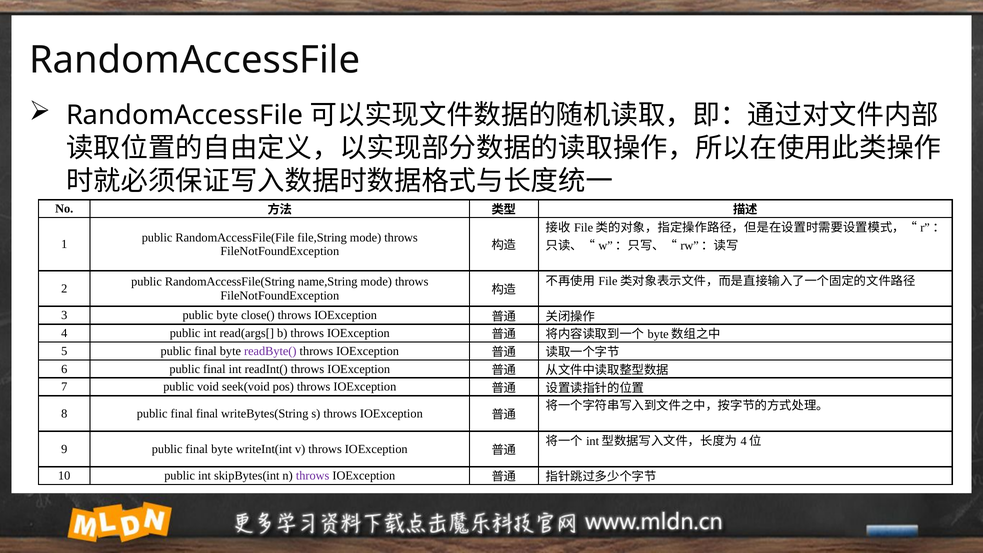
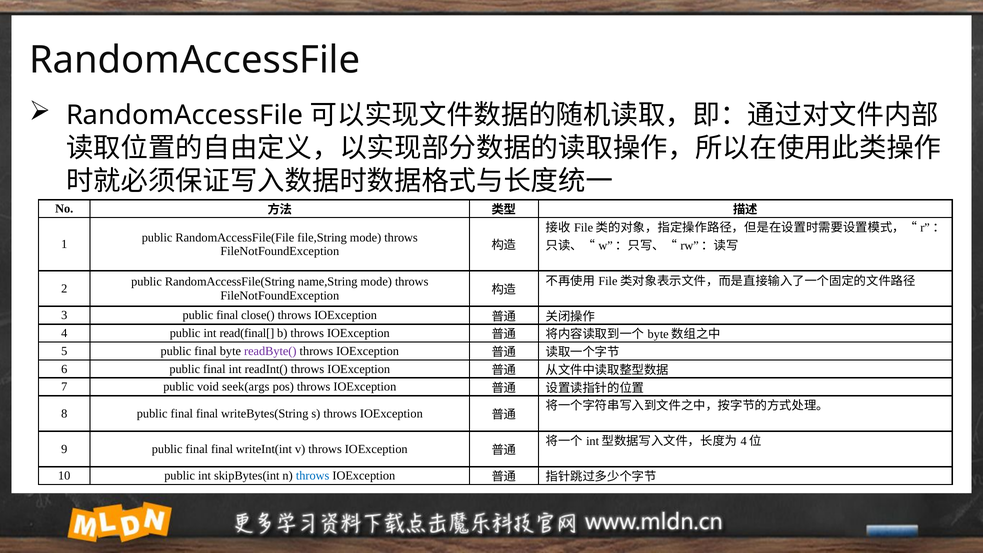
3 public byte: byte -> final
read(args[: read(args[ -> read(final[
seek(void: seek(void -> seek(args
9 public final byte: byte -> final
throws at (313, 476) colour: purple -> blue
